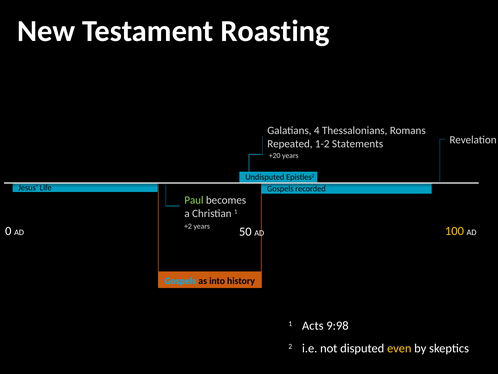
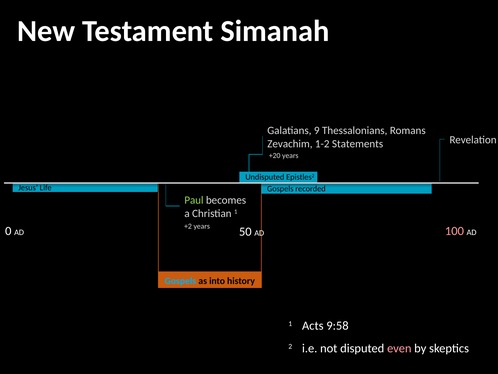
Roasting: Roasting -> Simanah
4: 4 -> 9
Repeated: Repeated -> Zevachim
100 colour: yellow -> pink
9:98: 9:98 -> 9:58
even colour: yellow -> pink
